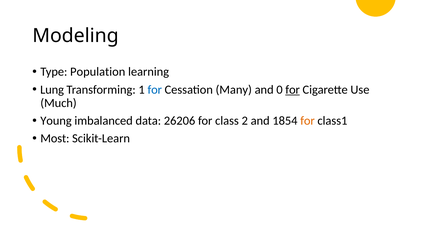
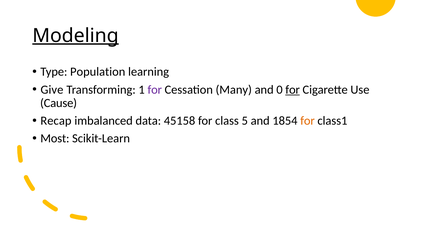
Modeling underline: none -> present
Lung: Lung -> Give
for at (155, 90) colour: blue -> purple
Much: Much -> Cause
Young: Young -> Recap
26206: 26206 -> 45158
2: 2 -> 5
